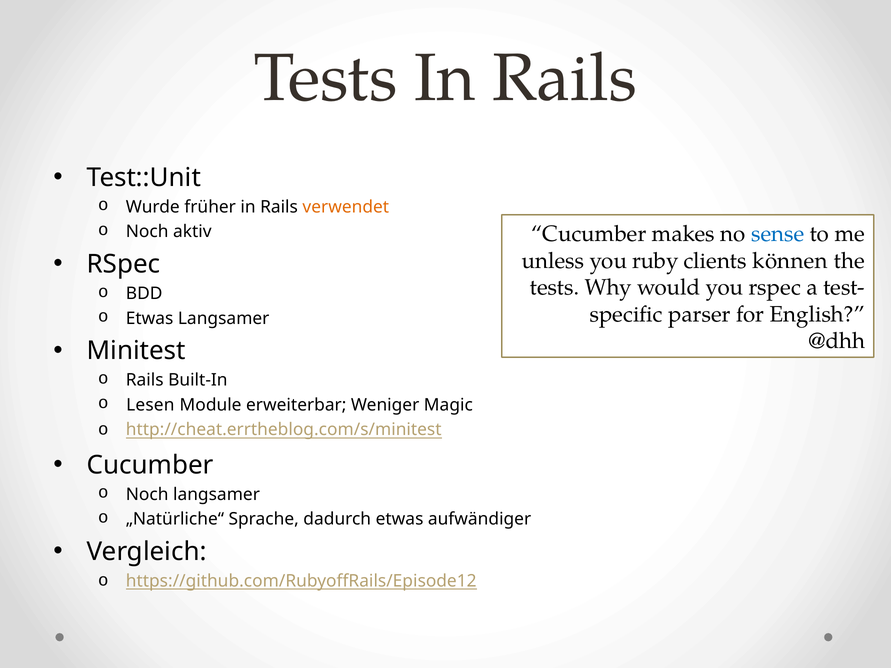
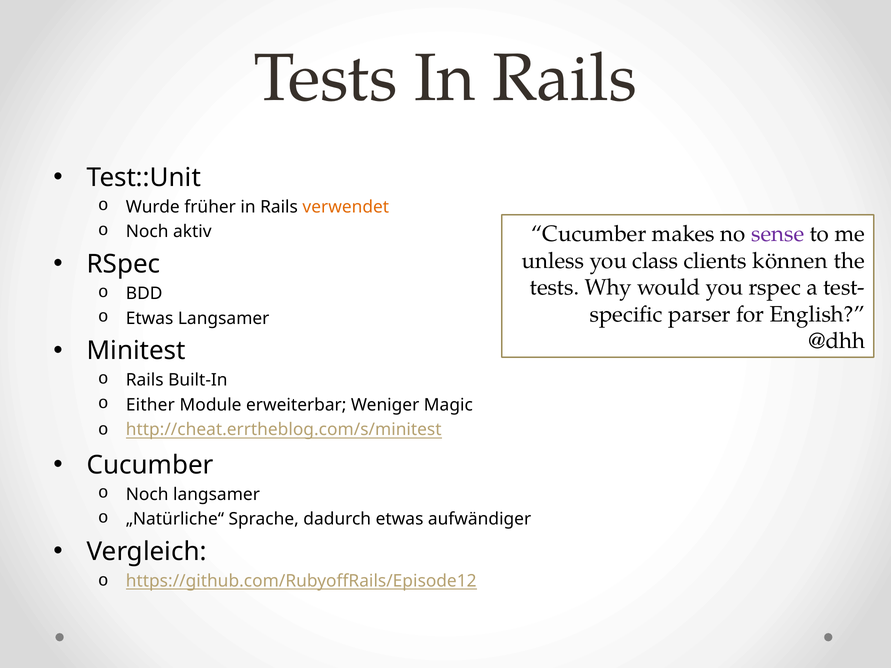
sense colour: blue -> purple
ruby: ruby -> class
Lesen: Lesen -> Either
